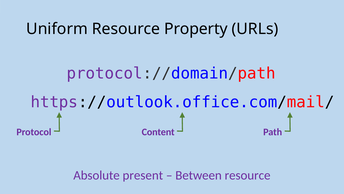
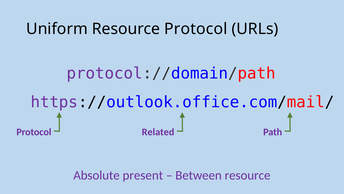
Resource Property: Property -> Protocol
Content: Content -> Related
